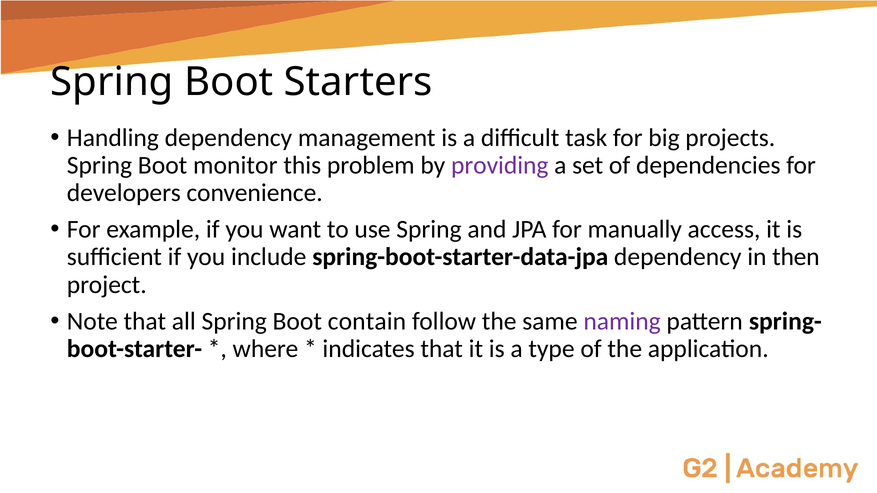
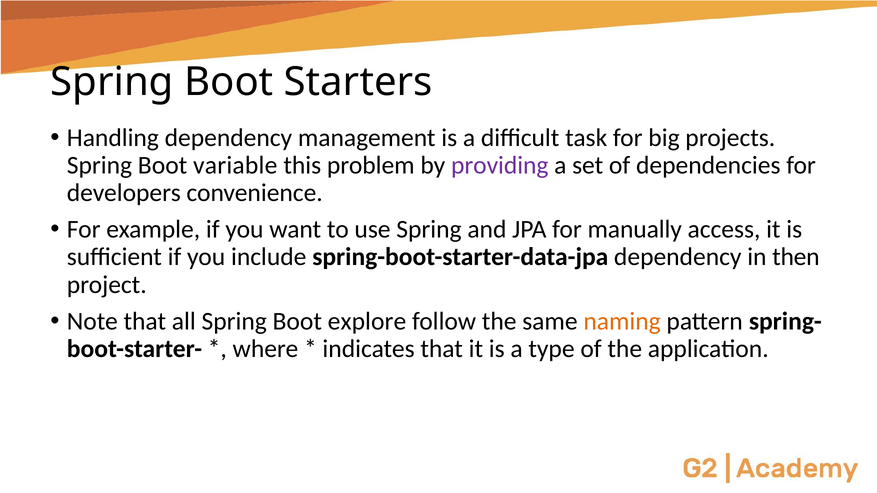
monitor: monitor -> variable
contain: contain -> explore
naming colour: purple -> orange
